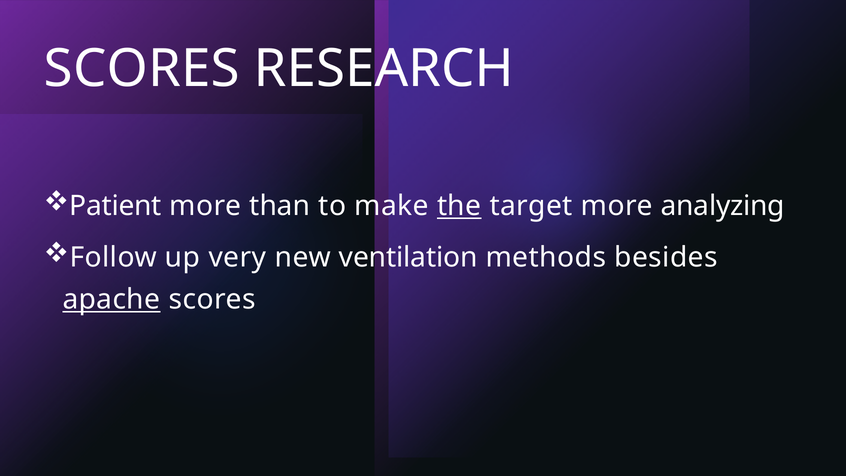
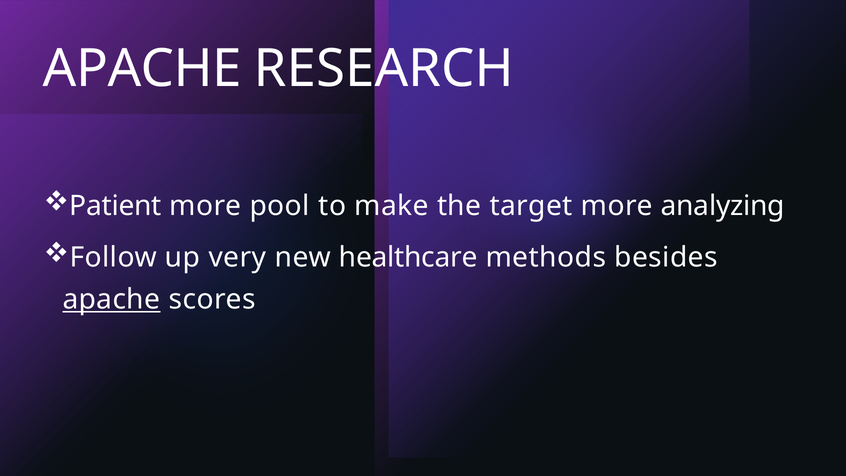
SCORES at (142, 69): SCORES -> APACHE
than: than -> pool
the underline: present -> none
ventilation: ventilation -> healthcare
